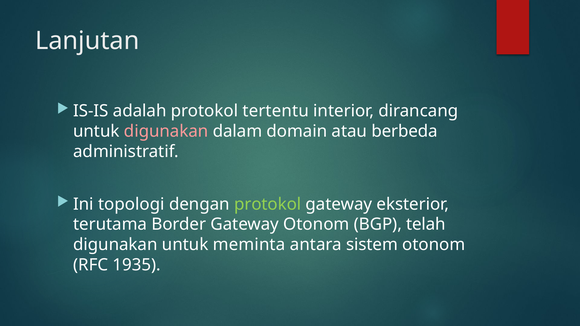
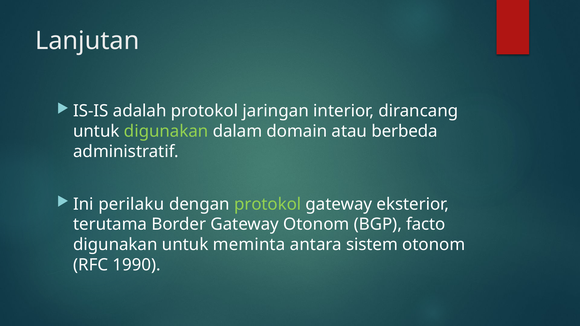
tertentu: tertentu -> jaringan
digunakan at (166, 131) colour: pink -> light green
topologi: topologi -> perilaku
telah: telah -> facto
1935: 1935 -> 1990
